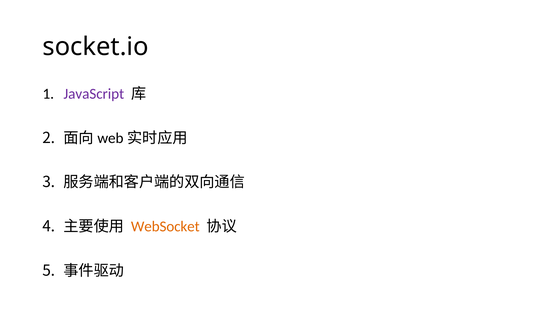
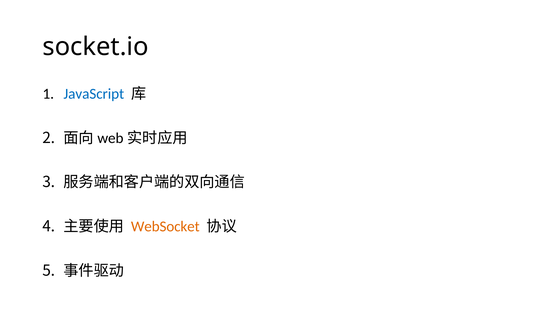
JavaScript colour: purple -> blue
